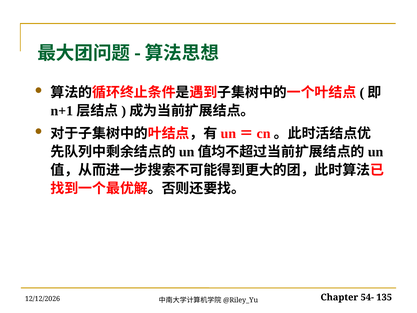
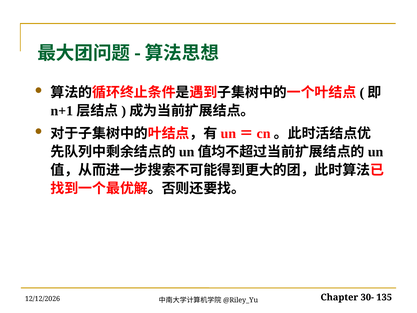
54-: 54- -> 30-
